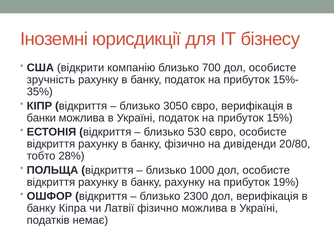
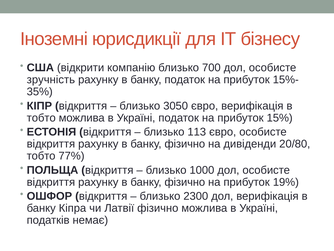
банки at (41, 118): банки -> тобто
530: 530 -> 113
28%: 28% -> 77%
рахунку at (185, 182): рахунку -> фізично
